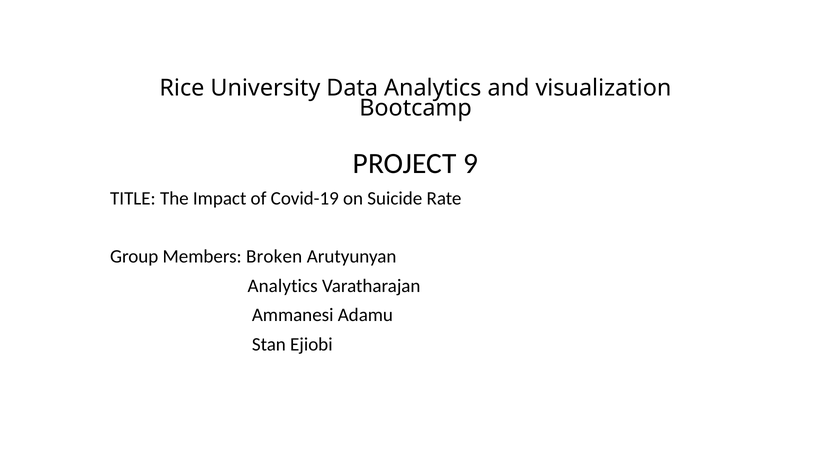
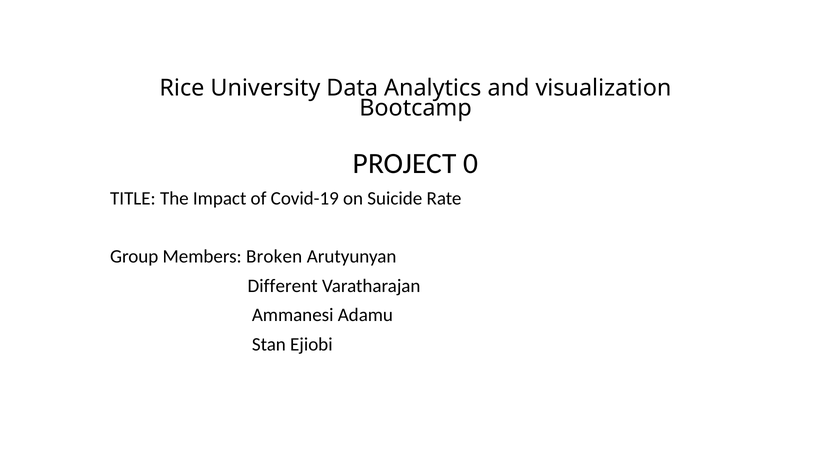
9: 9 -> 0
Analytics at (283, 286): Analytics -> Different
